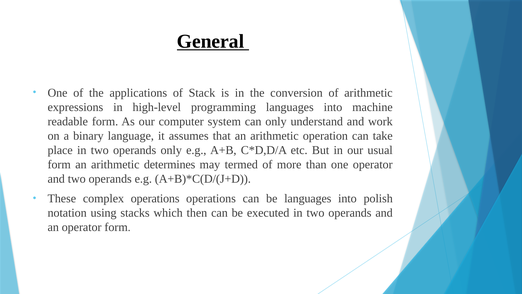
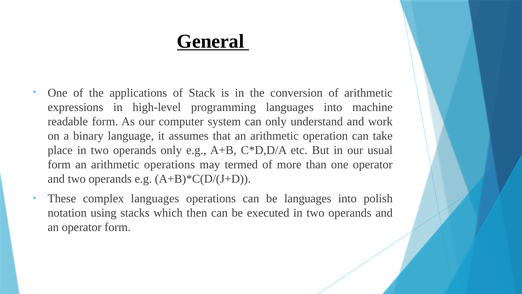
arithmetic determines: determines -> operations
complex operations: operations -> languages
